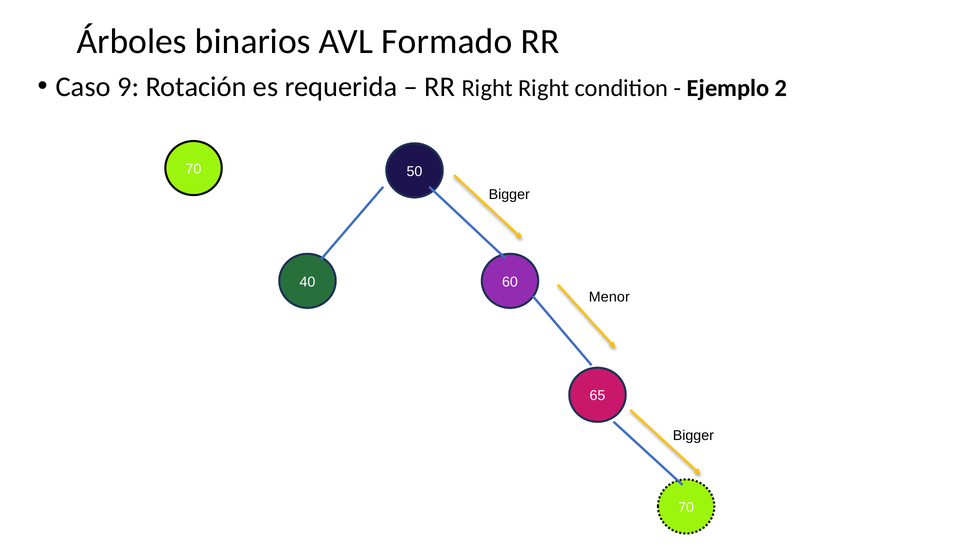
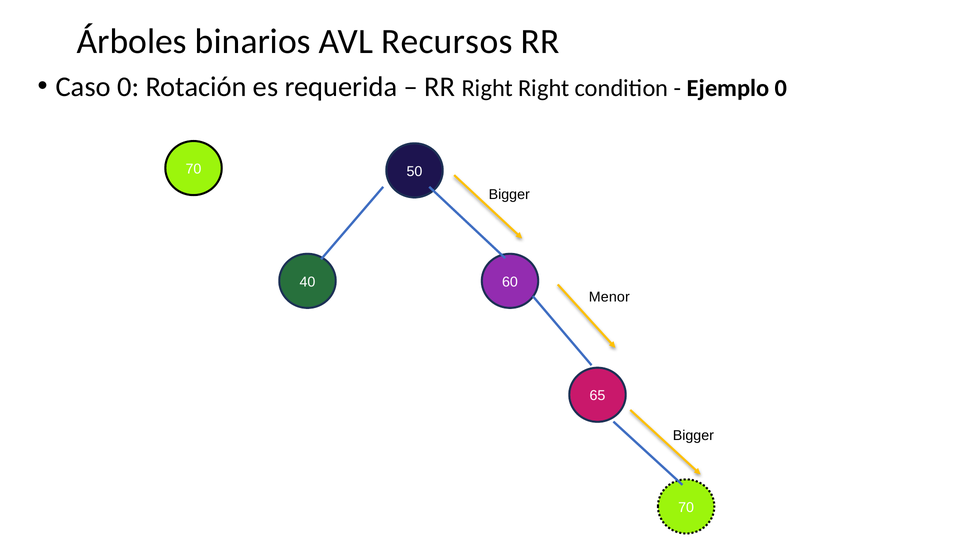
Formado: Formado -> Recursos
Caso 9: 9 -> 0
Ejemplo 2: 2 -> 0
